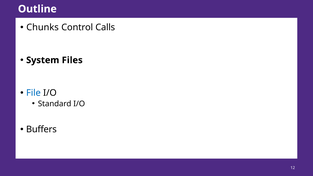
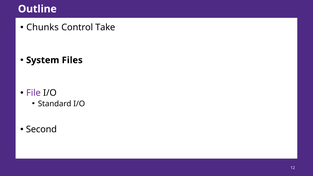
Calls: Calls -> Take
File colour: blue -> purple
Buffers: Buffers -> Second
